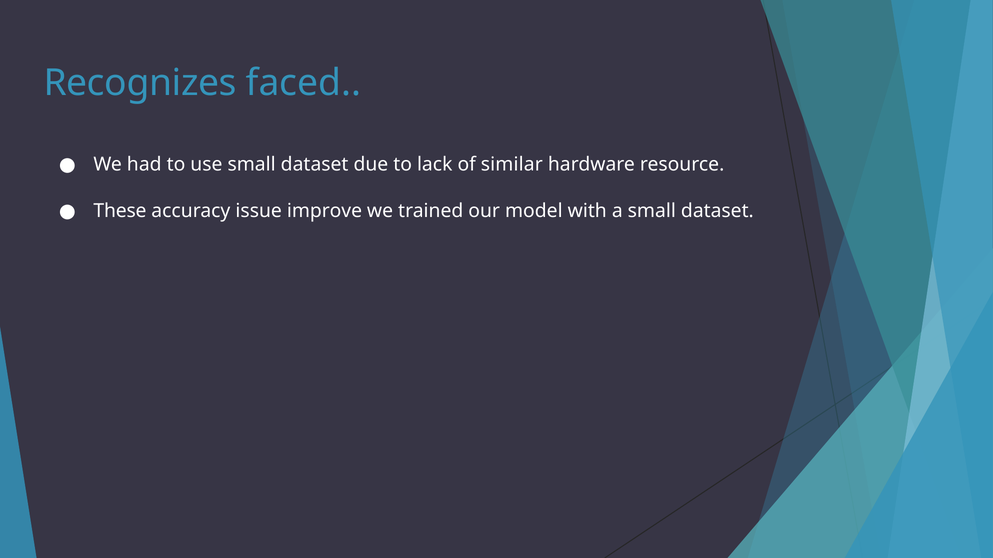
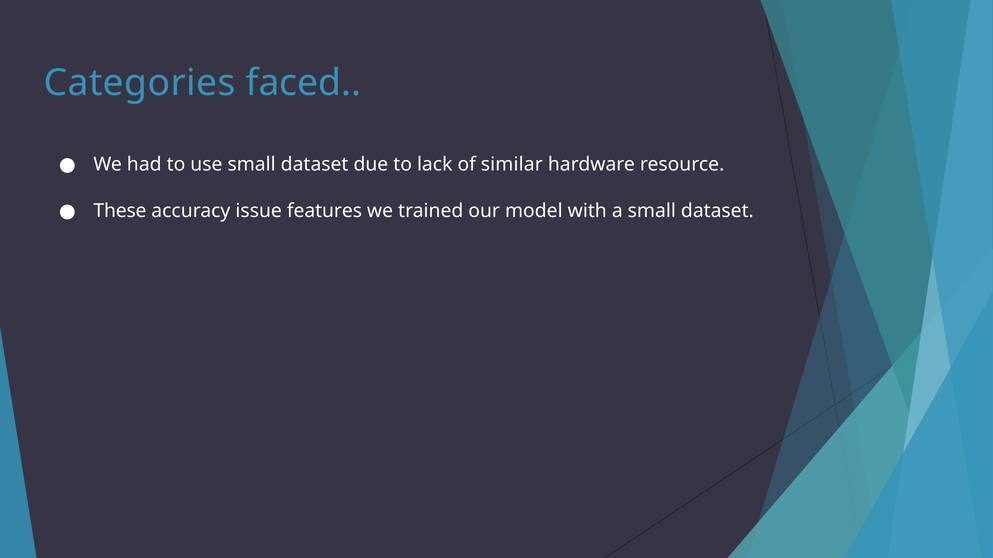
Recognizes: Recognizes -> Categories
improve: improve -> features
